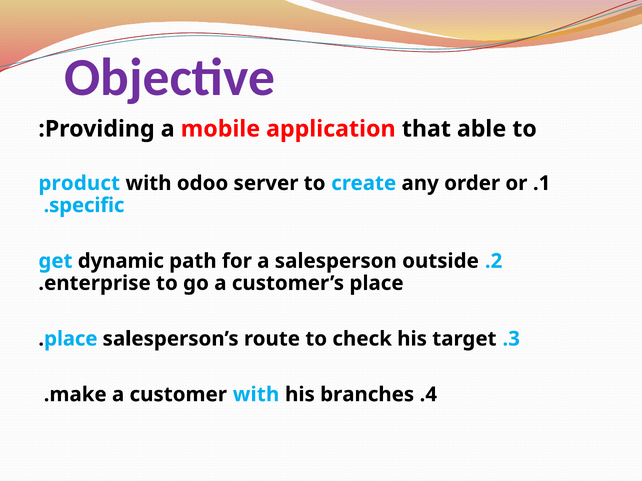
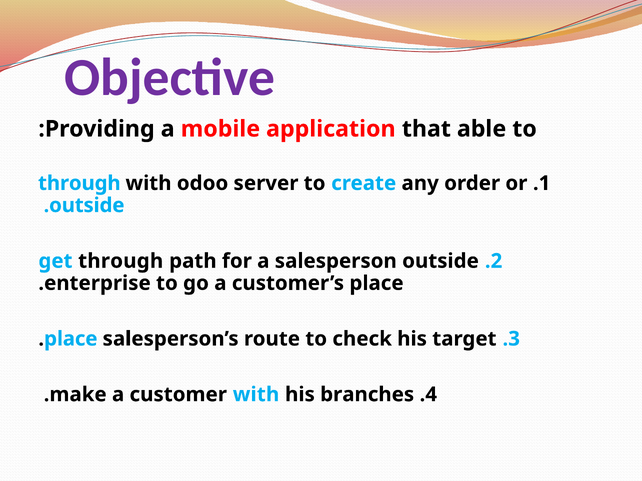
product at (79, 183): product -> through
specific at (87, 206): specific -> outside
get dynamic: dynamic -> through
